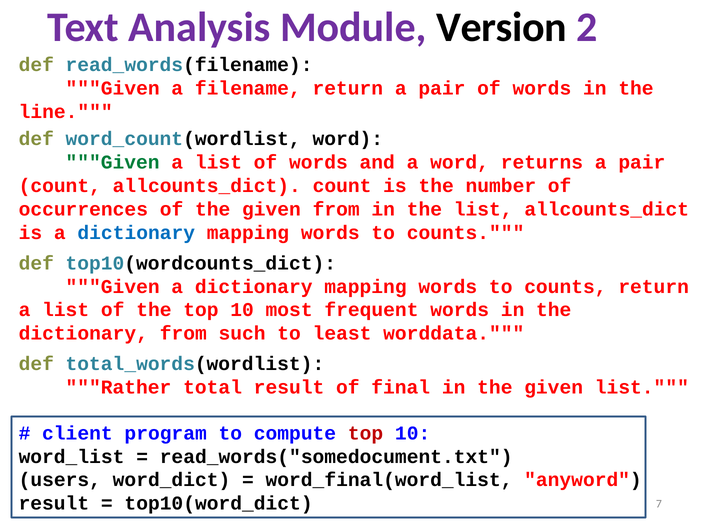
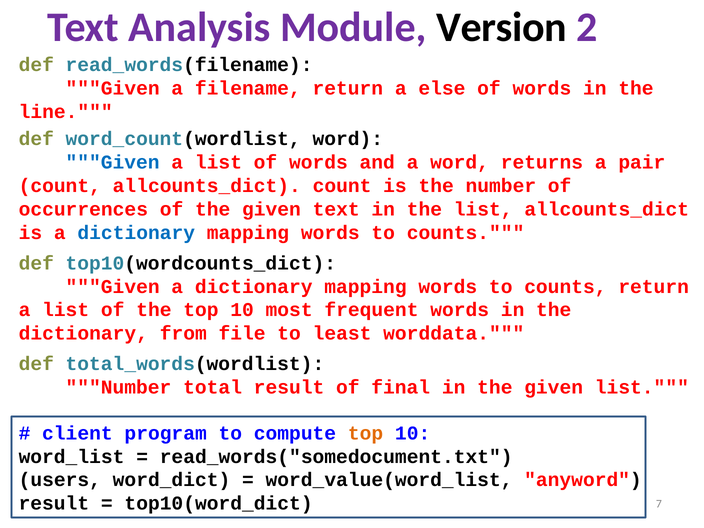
return a pair: pair -> else
Given at (113, 162) colour: green -> blue
given from: from -> text
such: such -> file
Rather at (118, 388): Rather -> Number
top at (366, 433) colour: red -> orange
word_final(word_list: word_final(word_list -> word_value(word_list
